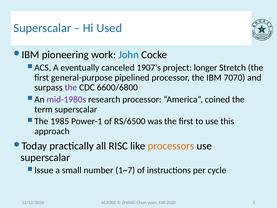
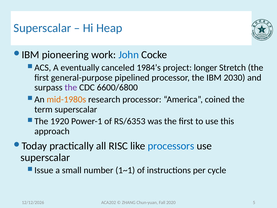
Used: Used -> Heap
1907’s: 1907’s -> 1984’s
7070: 7070 -> 2030
mid-1980s colour: purple -> orange
1985: 1985 -> 1920
RS/6500: RS/6500 -> RS/6353
processors colour: orange -> blue
1~7: 1~7 -> 1~1
